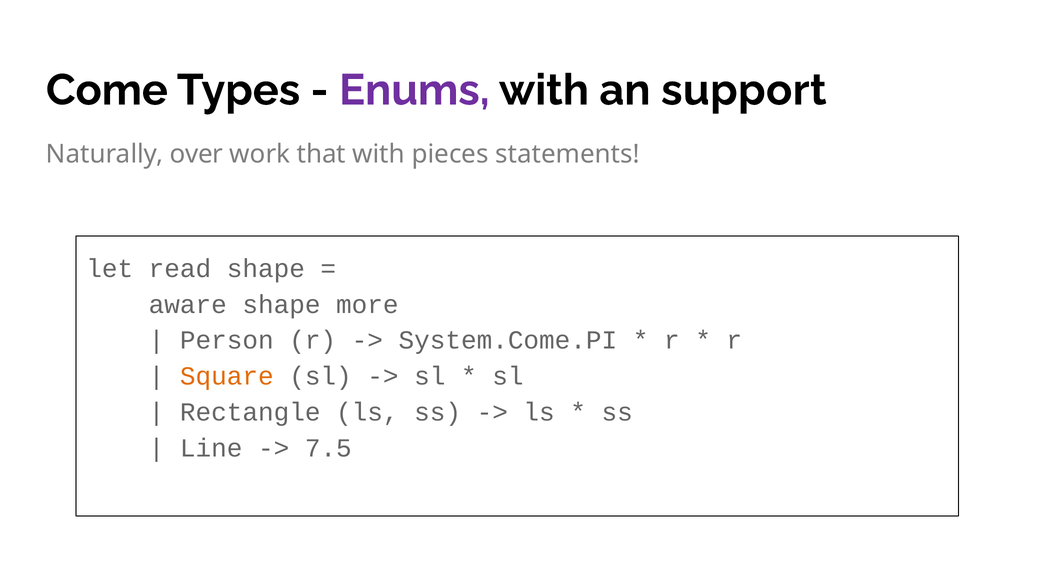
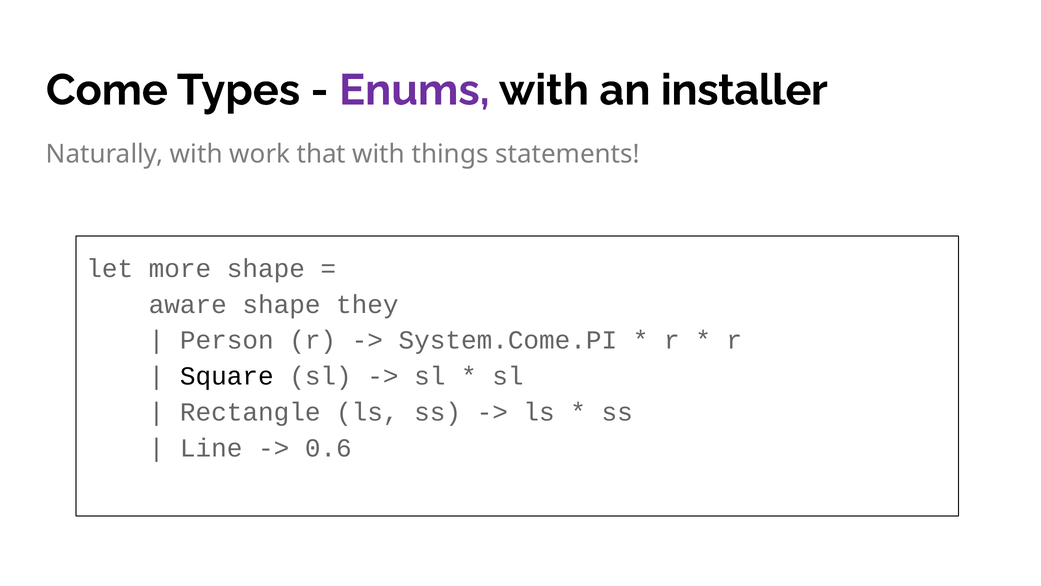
support: support -> installer
Naturally over: over -> with
pieces: pieces -> things
read: read -> more
more: more -> they
Square colour: orange -> black
7.5: 7.5 -> 0.6
